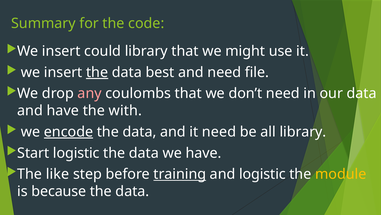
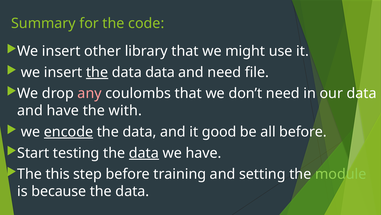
could: could -> other
data best: best -> data
it need: need -> good
all library: library -> before
Start logistic: logistic -> testing
data at (144, 153) underline: none -> present
like: like -> this
training underline: present -> none
and logistic: logistic -> setting
module colour: yellow -> light green
